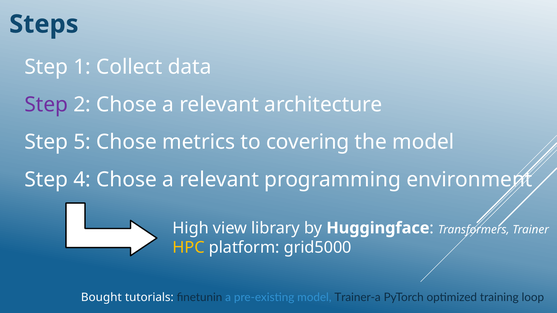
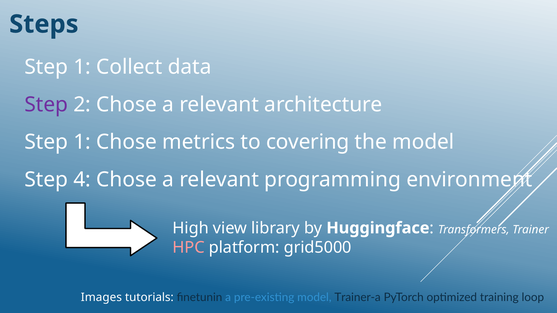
5 at (82, 142): 5 -> 1
HPC colour: yellow -> pink
Bought: Bought -> Images
